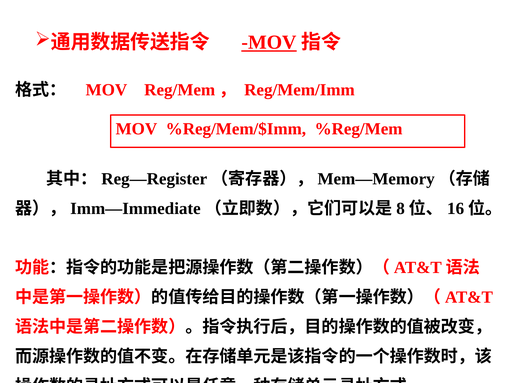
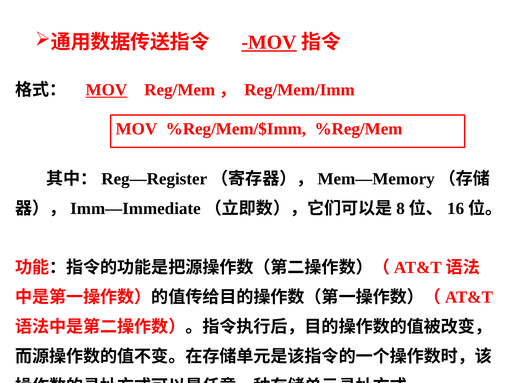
MOV at (106, 90) underline: none -> present
